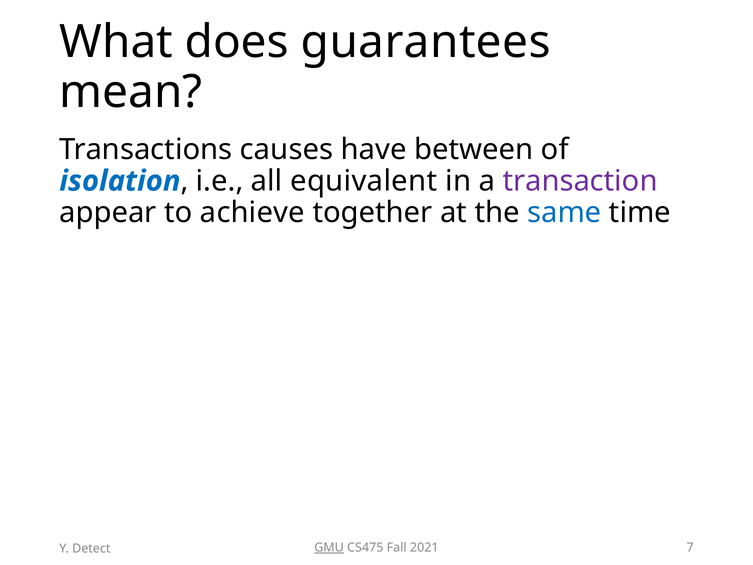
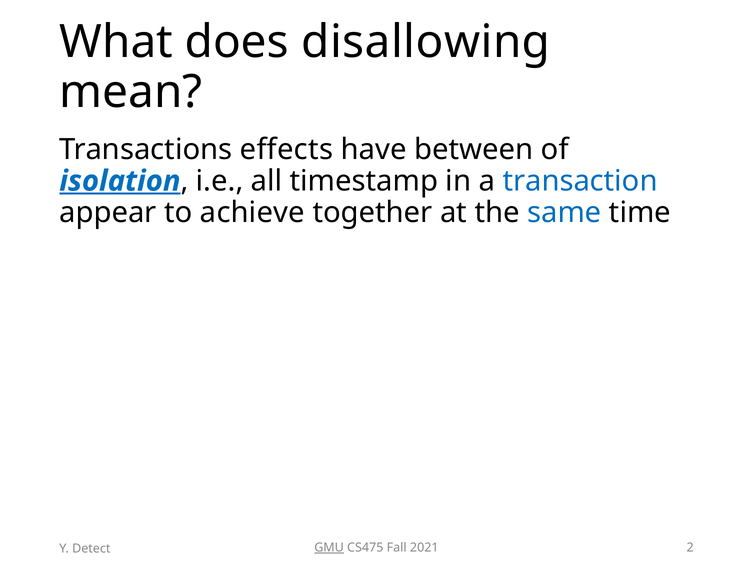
guarantees: guarantees -> disallowing
causes: causes -> effects
isolation underline: none -> present
equivalent: equivalent -> timestamp
transaction colour: purple -> blue
7: 7 -> 2
